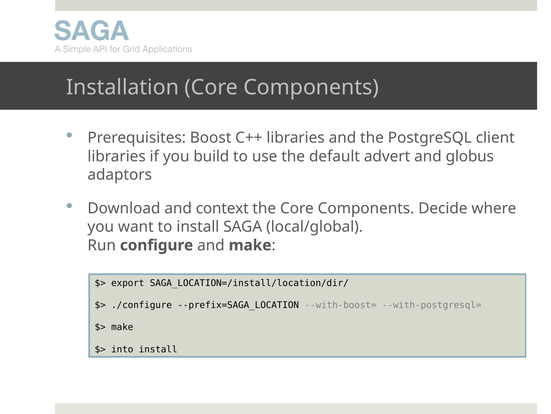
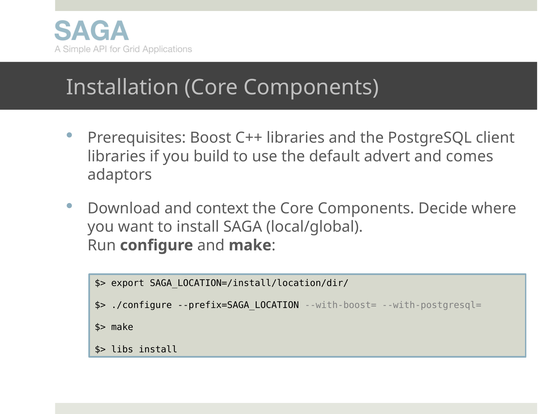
globus: globus -> comes
into: into -> libs
